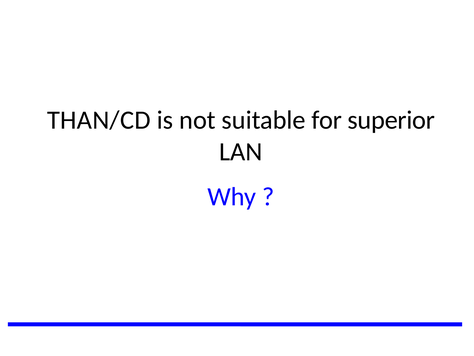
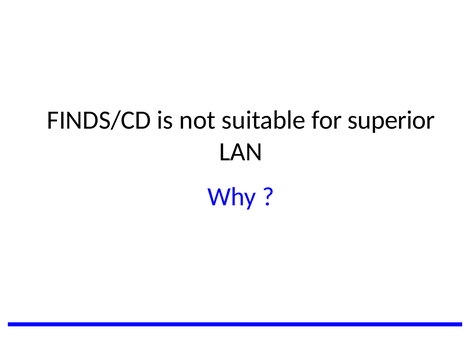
THAN/CD: THAN/CD -> FINDS/CD
